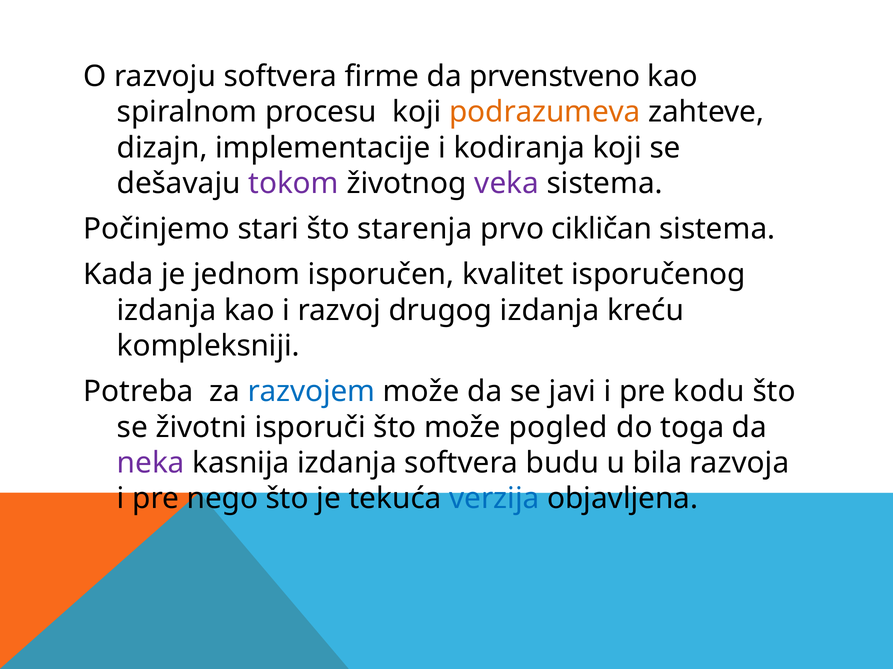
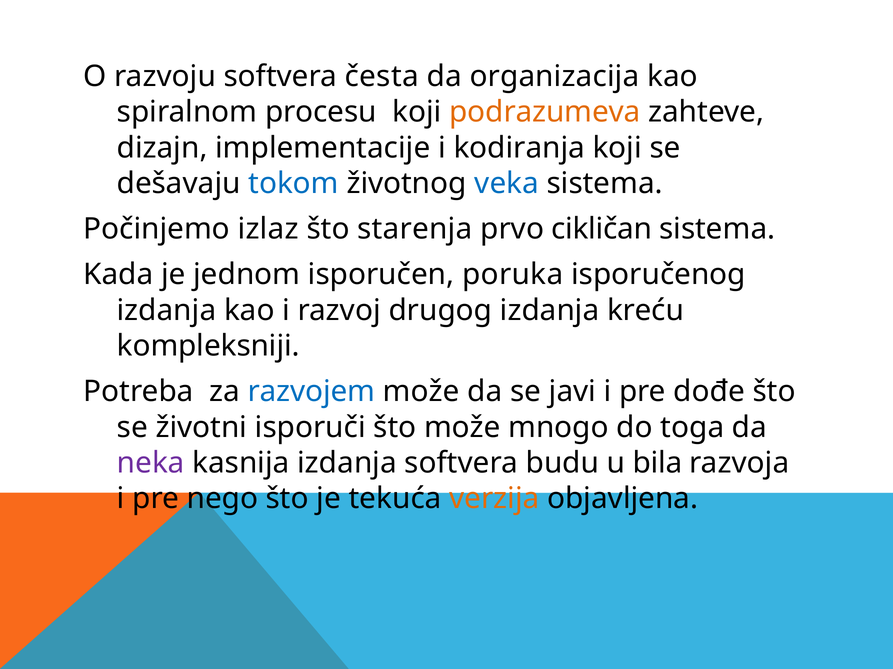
firme: firme -> česta
prvenstveno: prvenstveno -> organizacija
tokom colour: purple -> blue
veka colour: purple -> blue
stari: stari -> izlaz
kvalitet: kvalitet -> poruka
kodu: kodu -> dođe
pogled: pogled -> mnogo
verzija colour: blue -> orange
